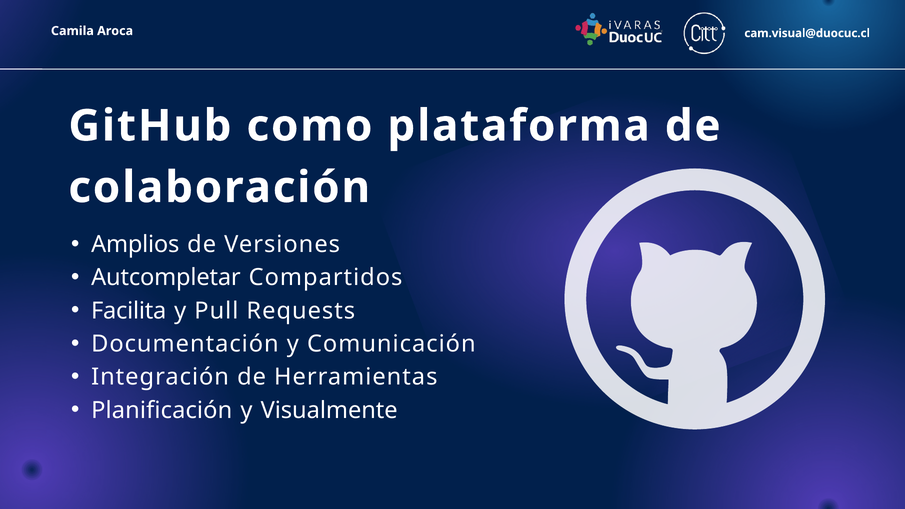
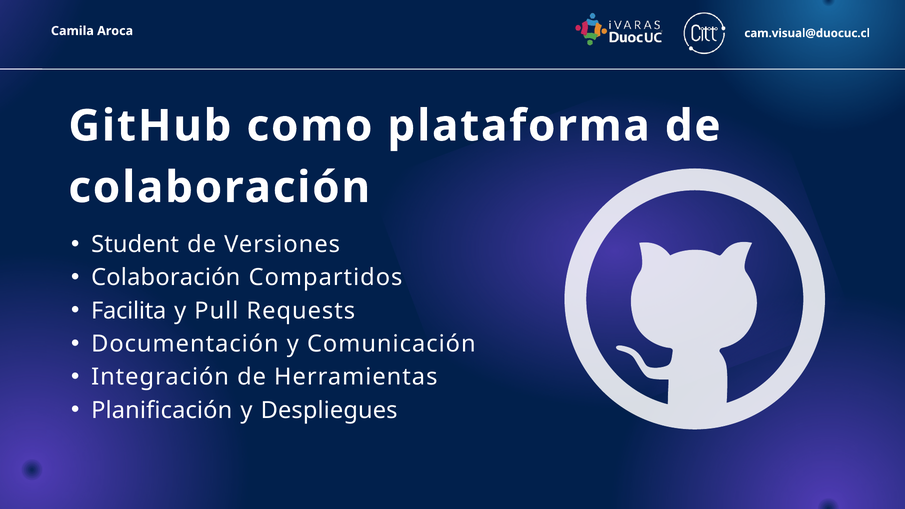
Amplios: Amplios -> Student
Autcompletar at (166, 278): Autcompletar -> Colaboración
Visualmente: Visualmente -> Despliegues
